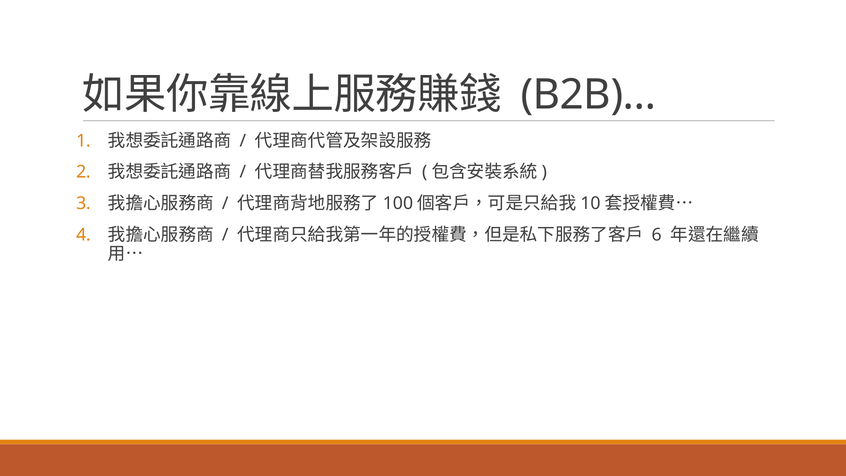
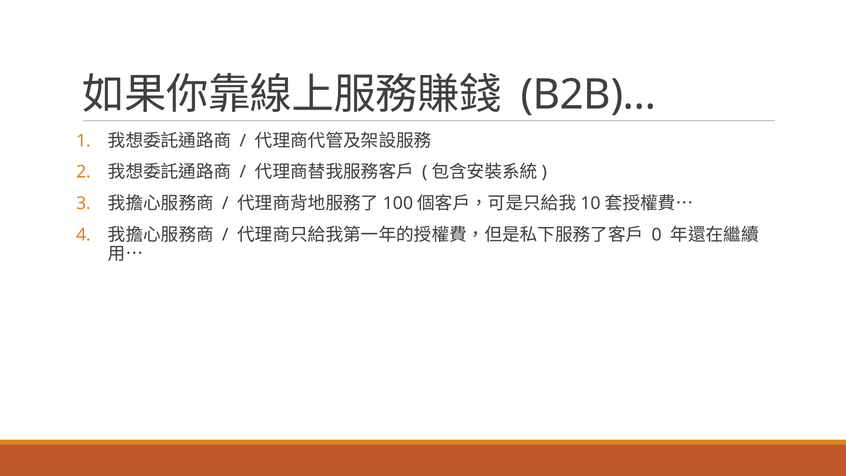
6: 6 -> 0
